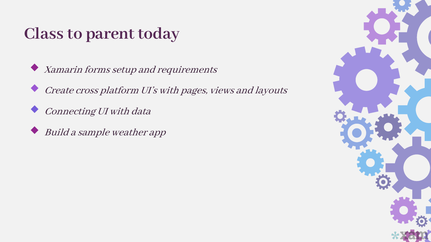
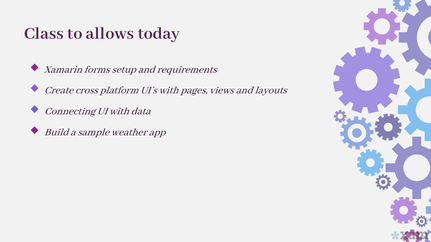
parent: parent -> allows
